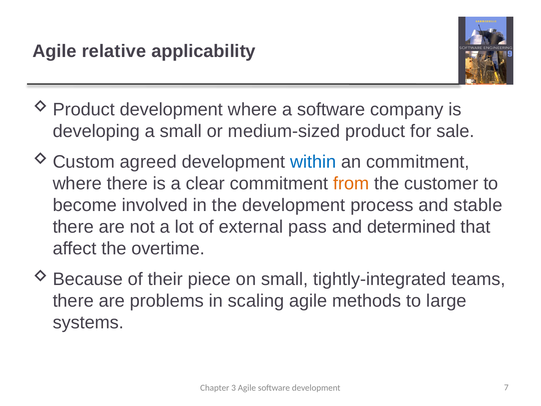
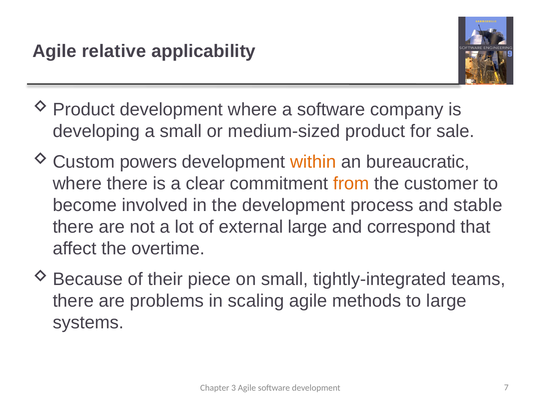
agreed: agreed -> powers
within colour: blue -> orange
an commitment: commitment -> bureaucratic
external pass: pass -> large
determined: determined -> correspond
